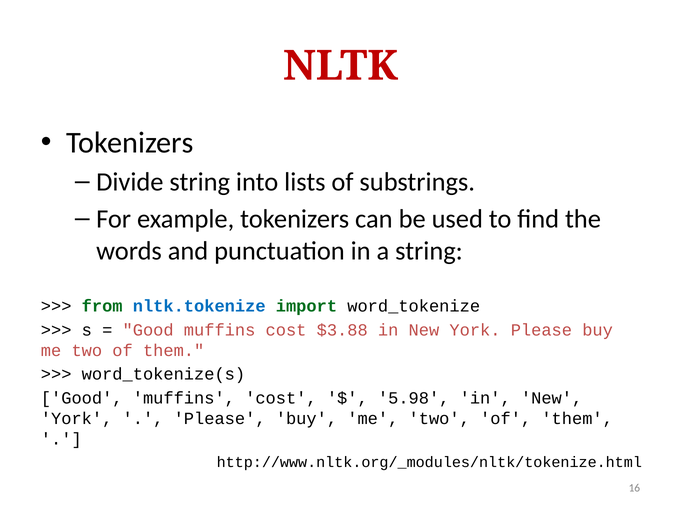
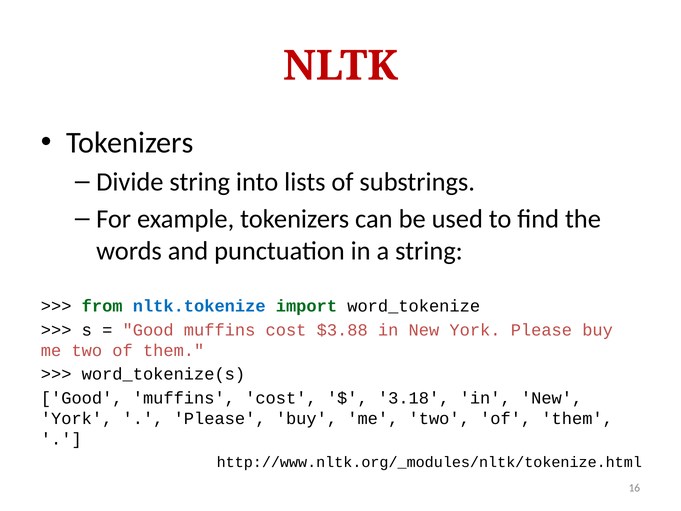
5.98: 5.98 -> 3.18
